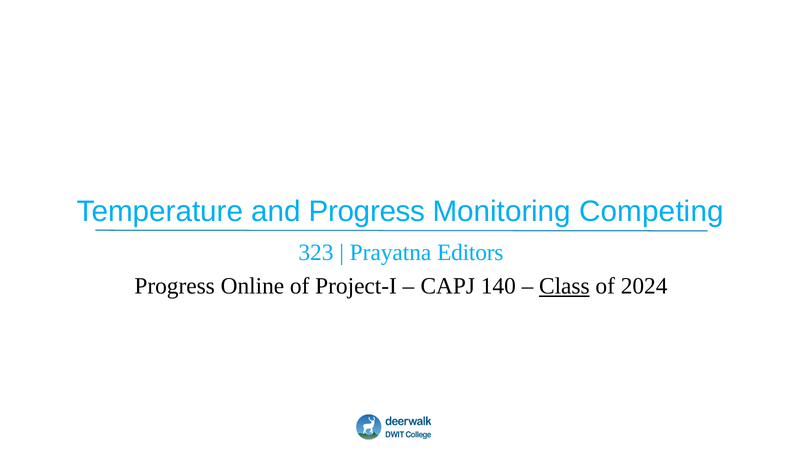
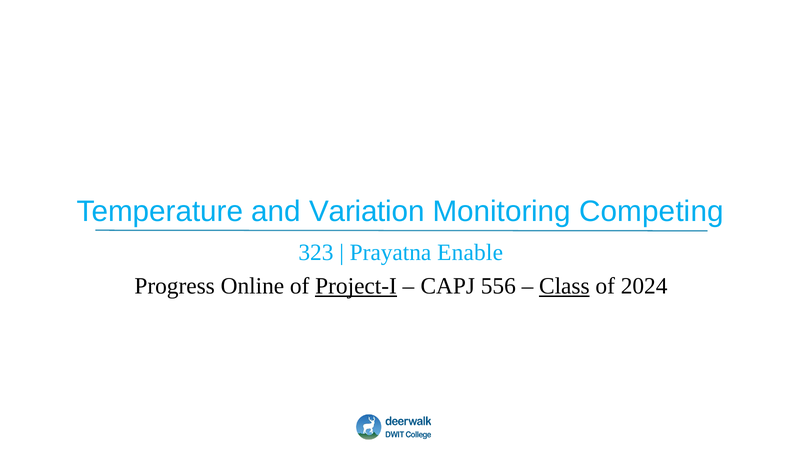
and Progress: Progress -> Variation
Editors: Editors -> Enable
Project-I underline: none -> present
140: 140 -> 556
